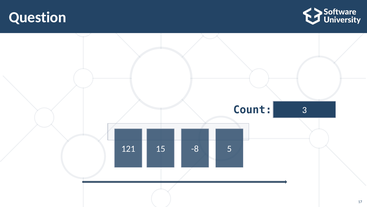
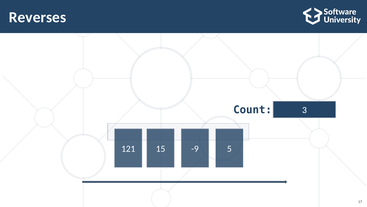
Question: Question -> Reverses
-8: -8 -> -9
